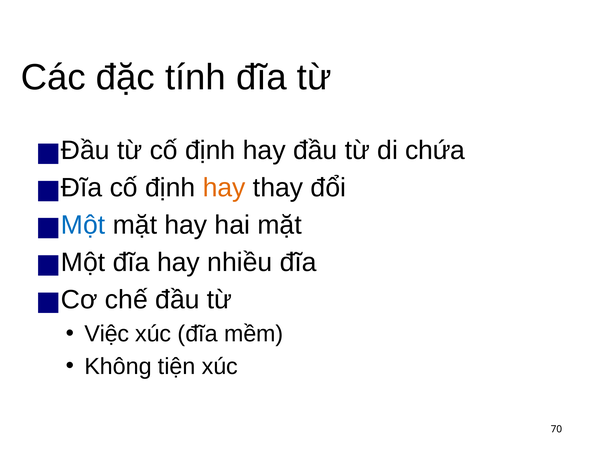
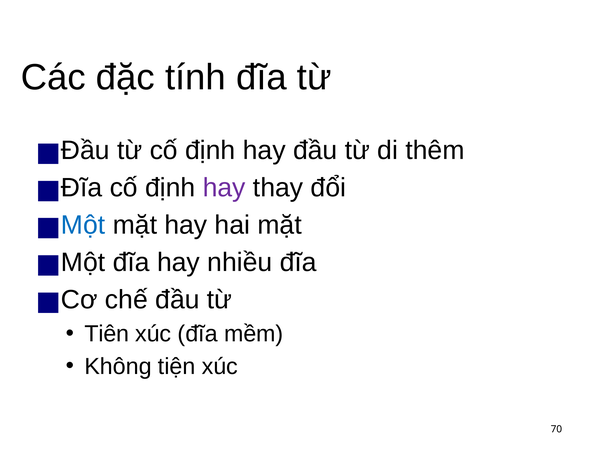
chứa: chứa -> thêm
hay at (224, 188) colour: orange -> purple
Việc: Việc -> Tiên
